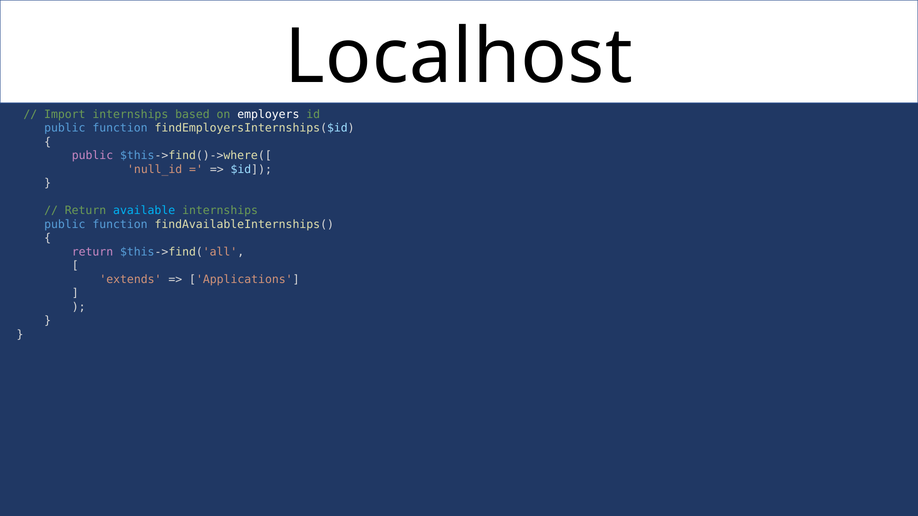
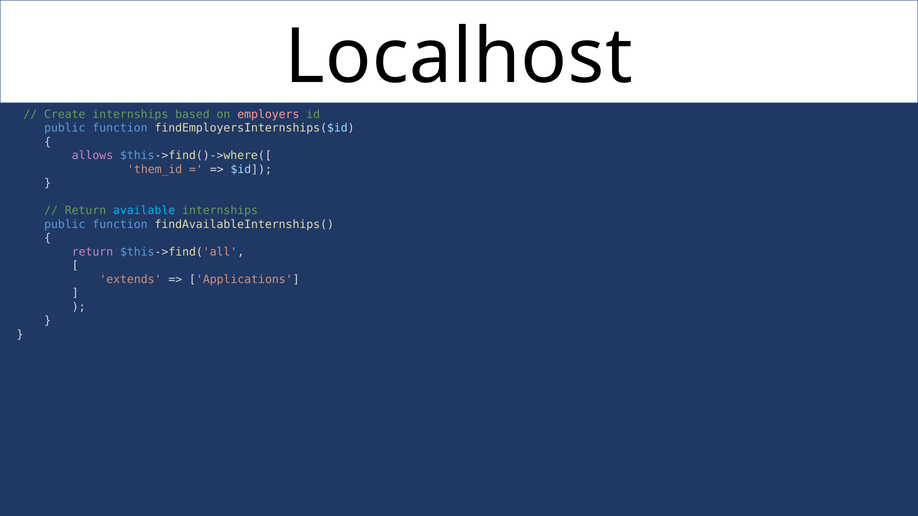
Import: Import -> Create
employers colour: white -> pink
public at (92, 156): public -> allows
null_id: null_id -> them_id
